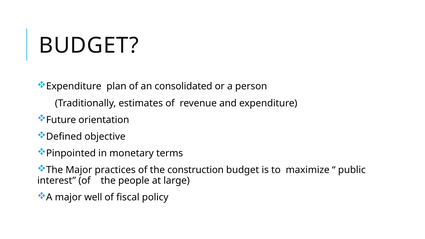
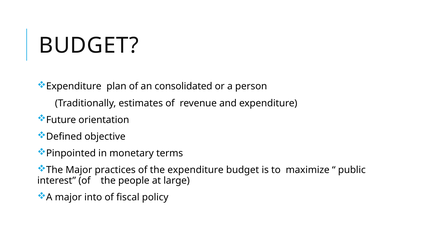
the construction: construction -> expenditure
well: well -> into
